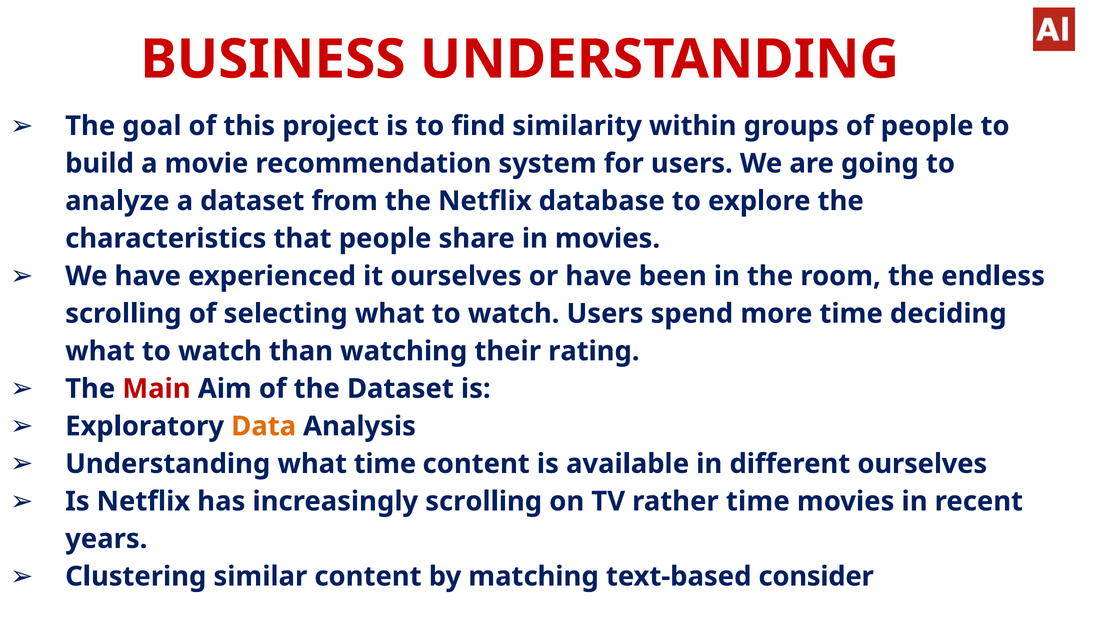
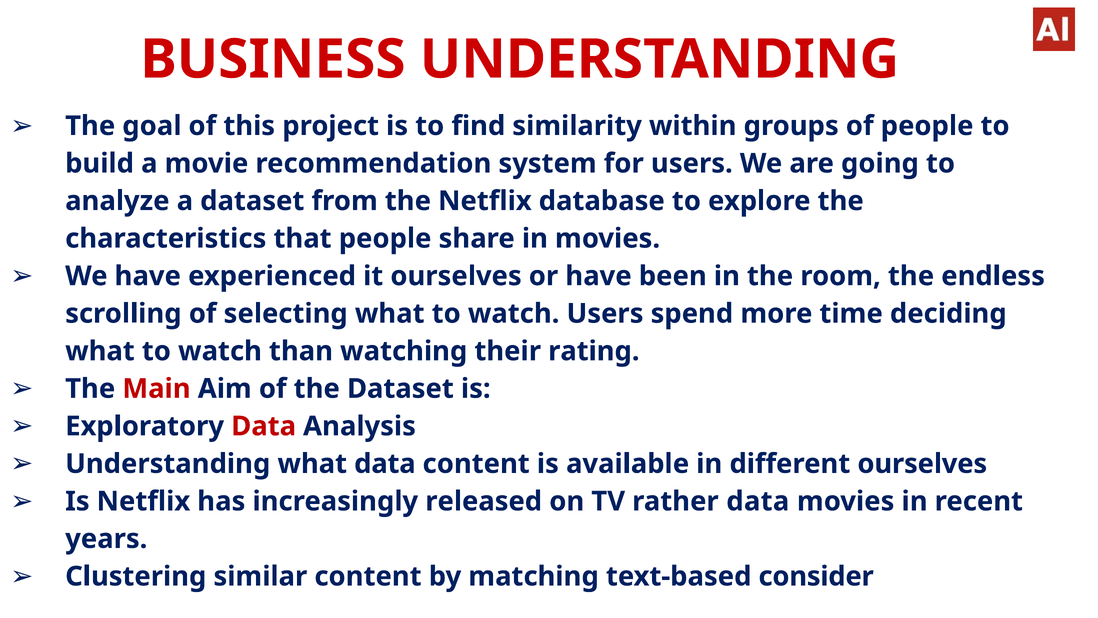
Data at (264, 426) colour: orange -> red
what time: time -> data
increasingly scrolling: scrolling -> released
rather time: time -> data
